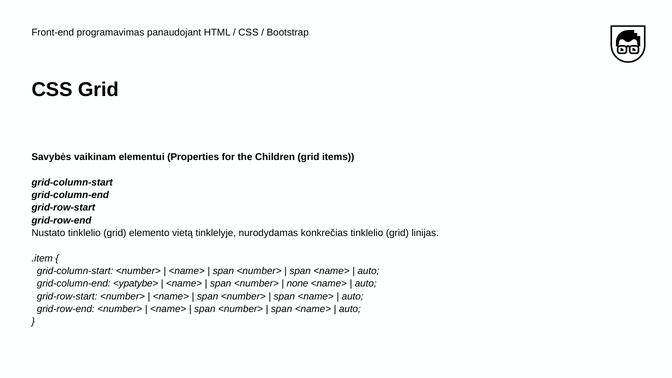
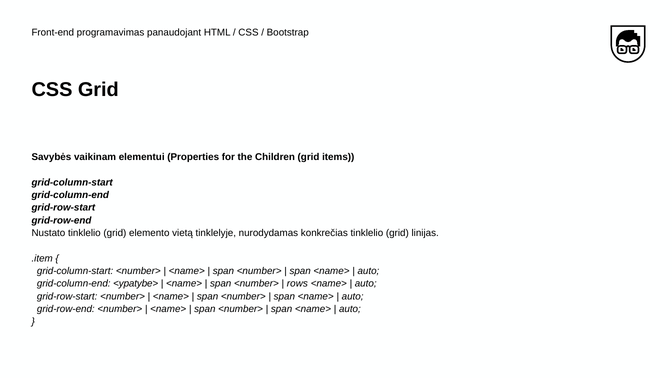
none: none -> rows
